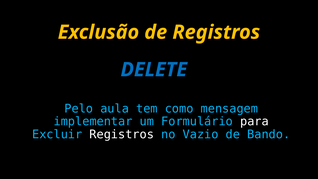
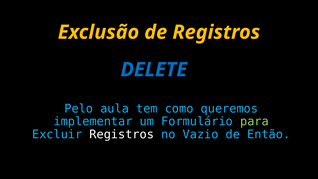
mensagem: mensagem -> queremos
para colour: white -> light green
Bando: Bando -> Então
